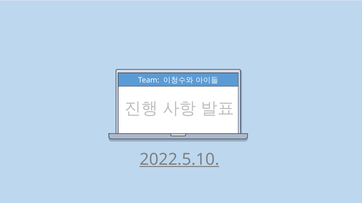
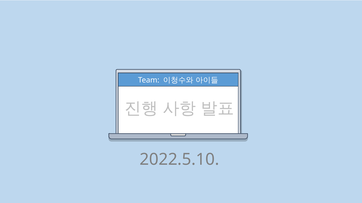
2022.5.10 underline: present -> none
